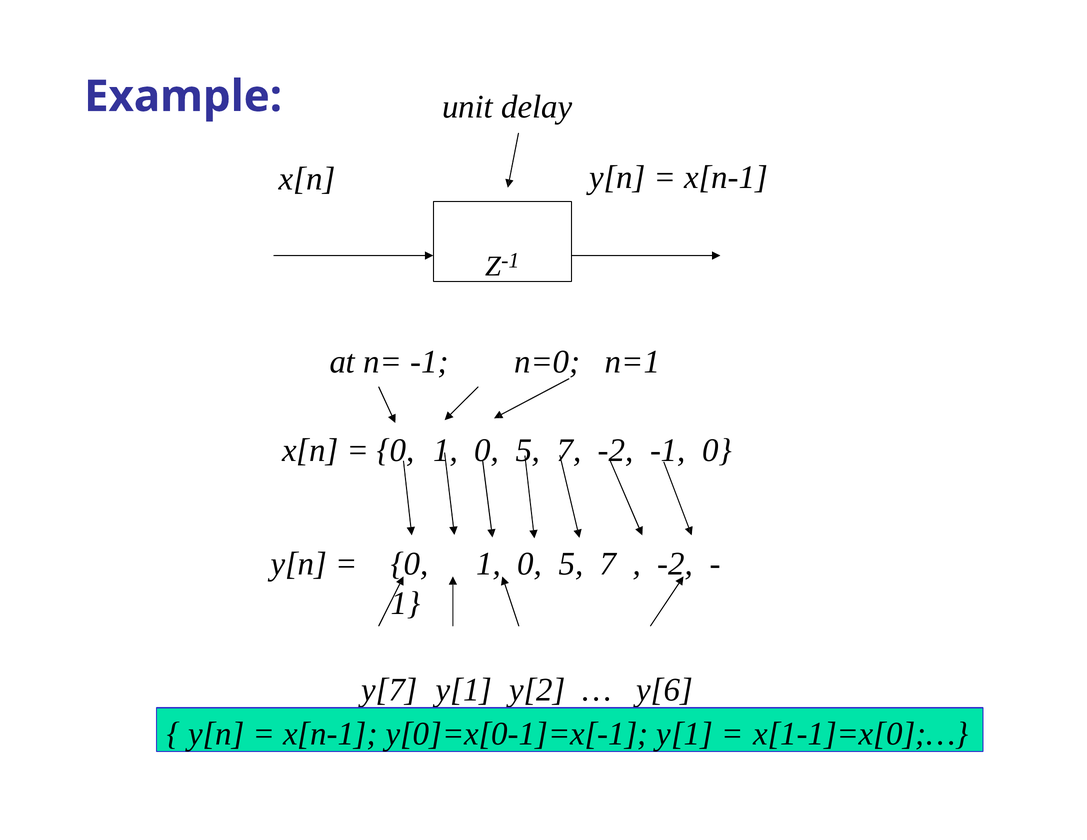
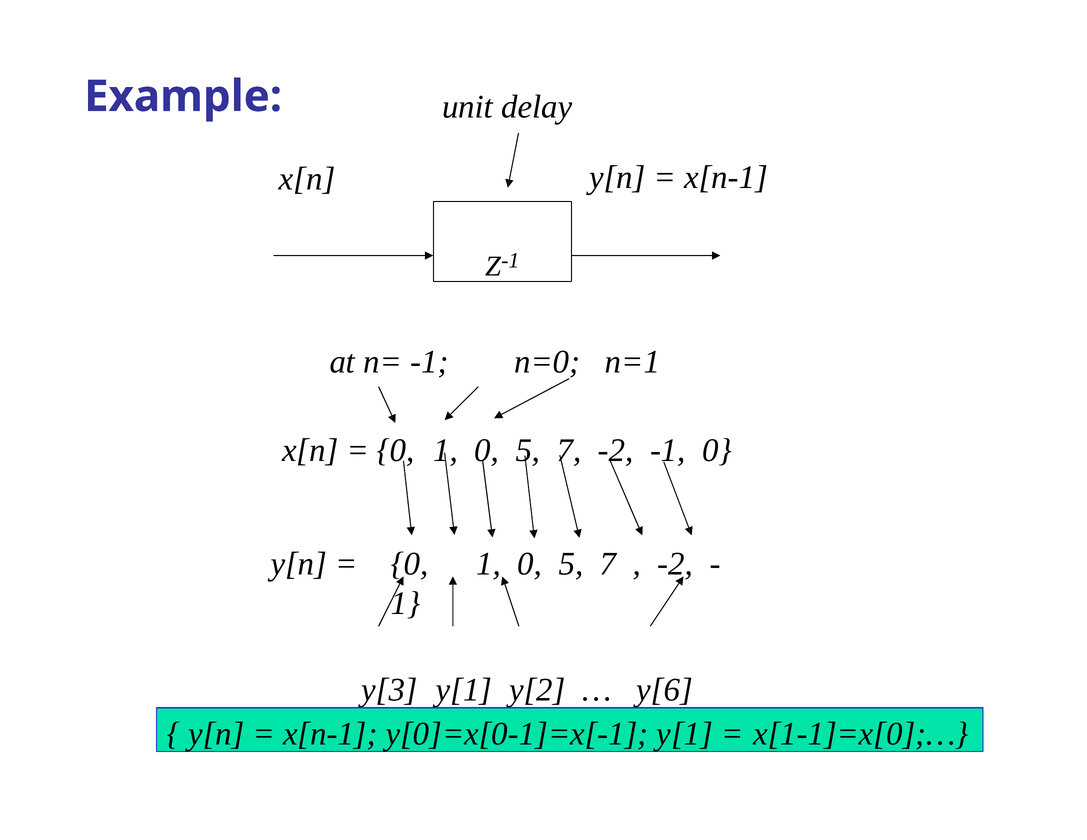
y[7: y[7 -> y[3
